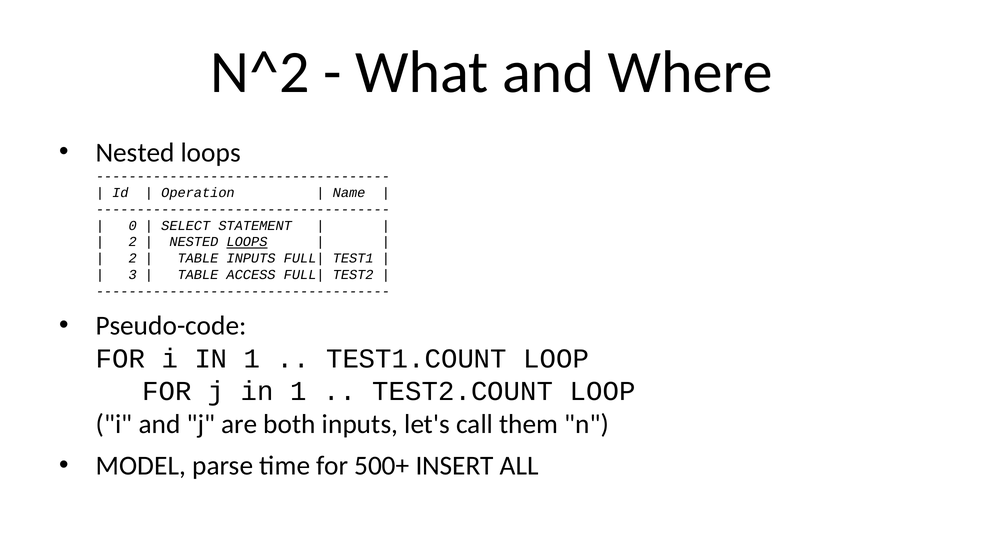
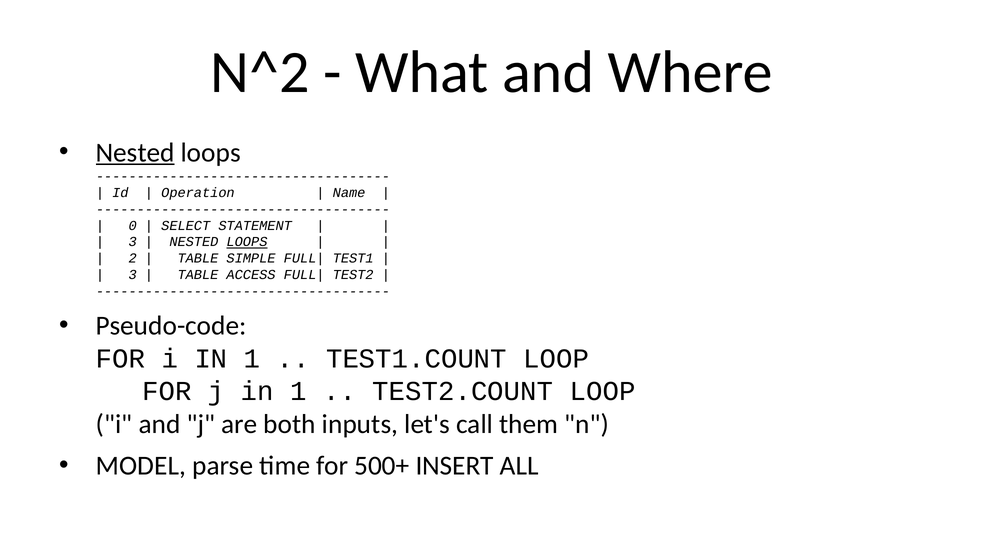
Nested at (135, 152) underline: none -> present
2 at (133, 242): 2 -> 3
TABLE INPUTS: INPUTS -> SIMPLE
